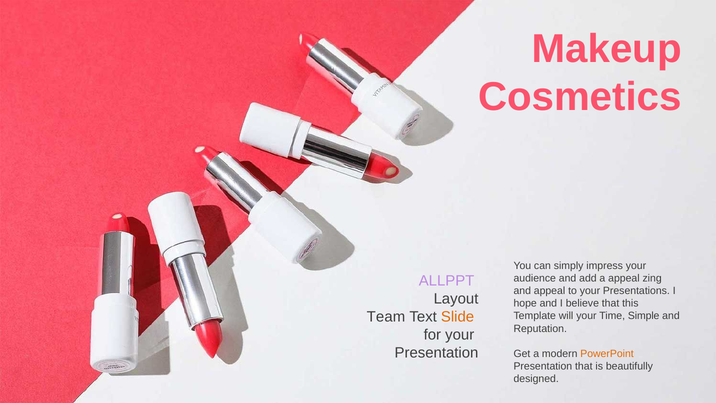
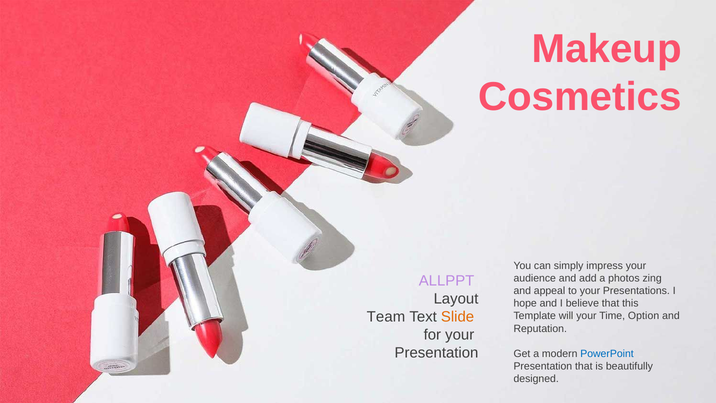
a appeal: appeal -> photos
Simple: Simple -> Option
PowerPoint colour: orange -> blue
